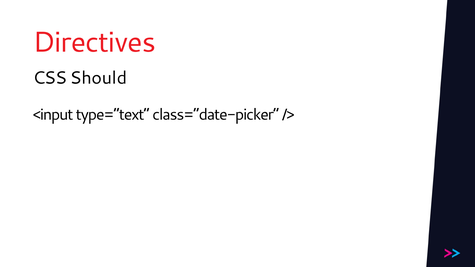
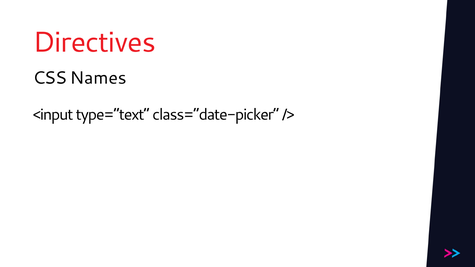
Should: Should -> Names
